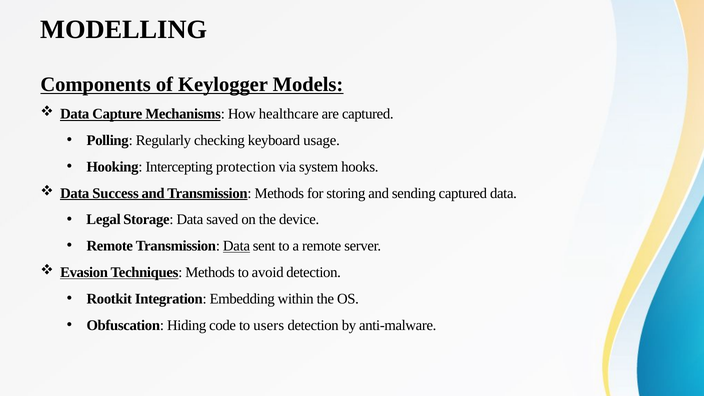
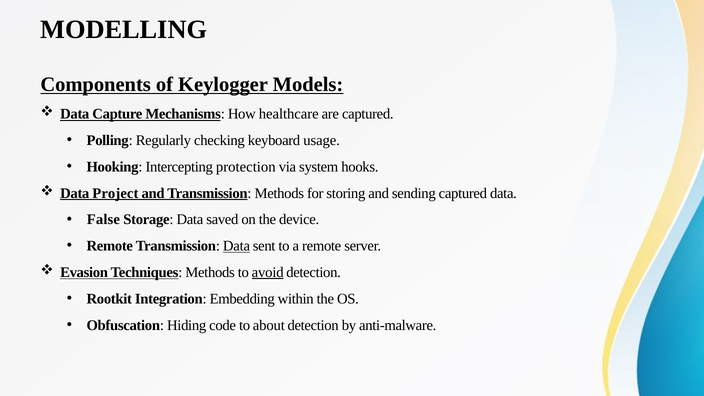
Success: Success -> Project
Legal: Legal -> False
avoid underline: none -> present
users: users -> about
